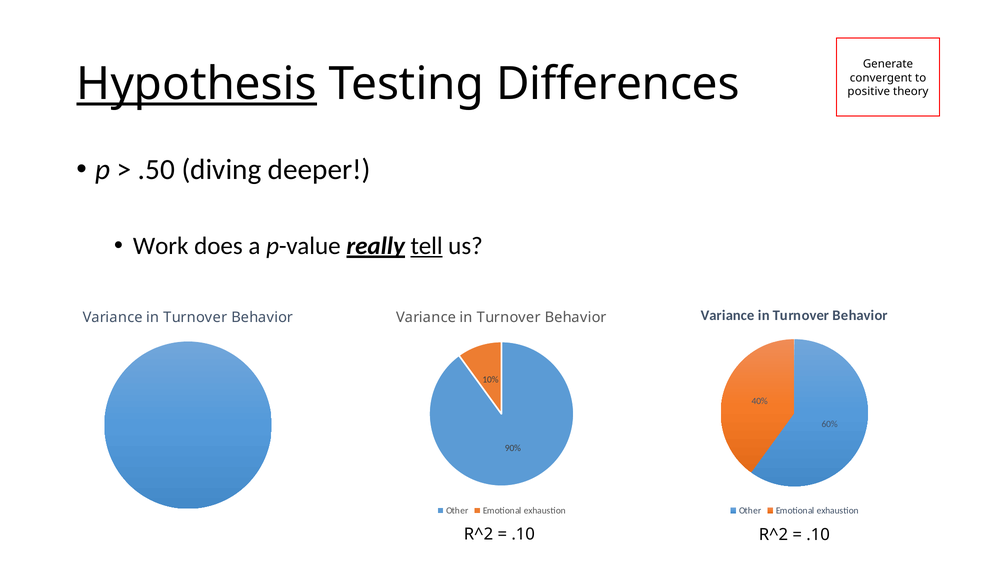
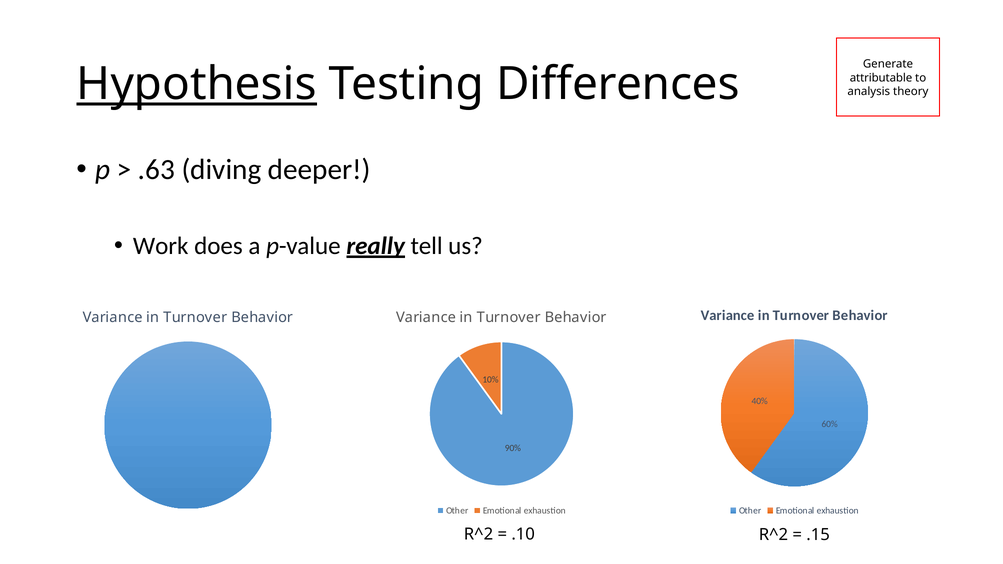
convergent: convergent -> attributable
positive: positive -> analysis
.50: .50 -> .63
tell underline: present -> none
.10 at (818, 535): .10 -> .15
